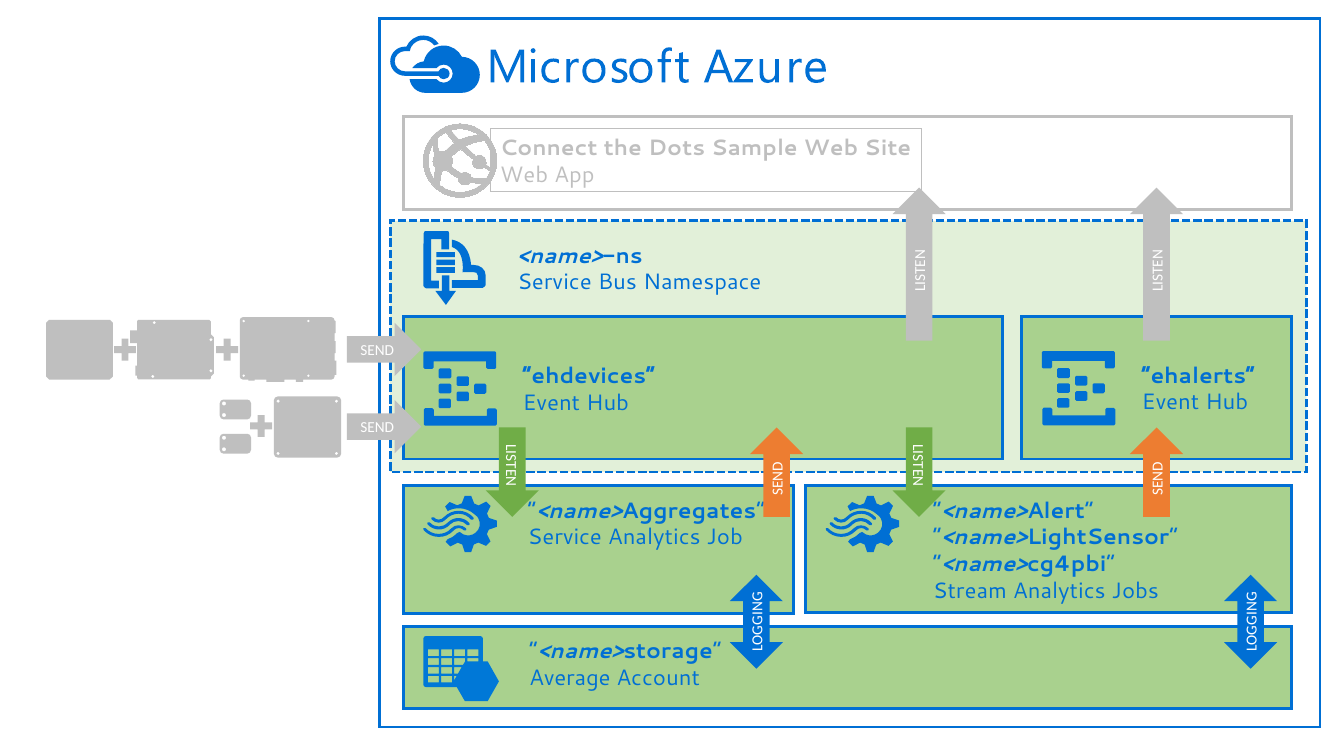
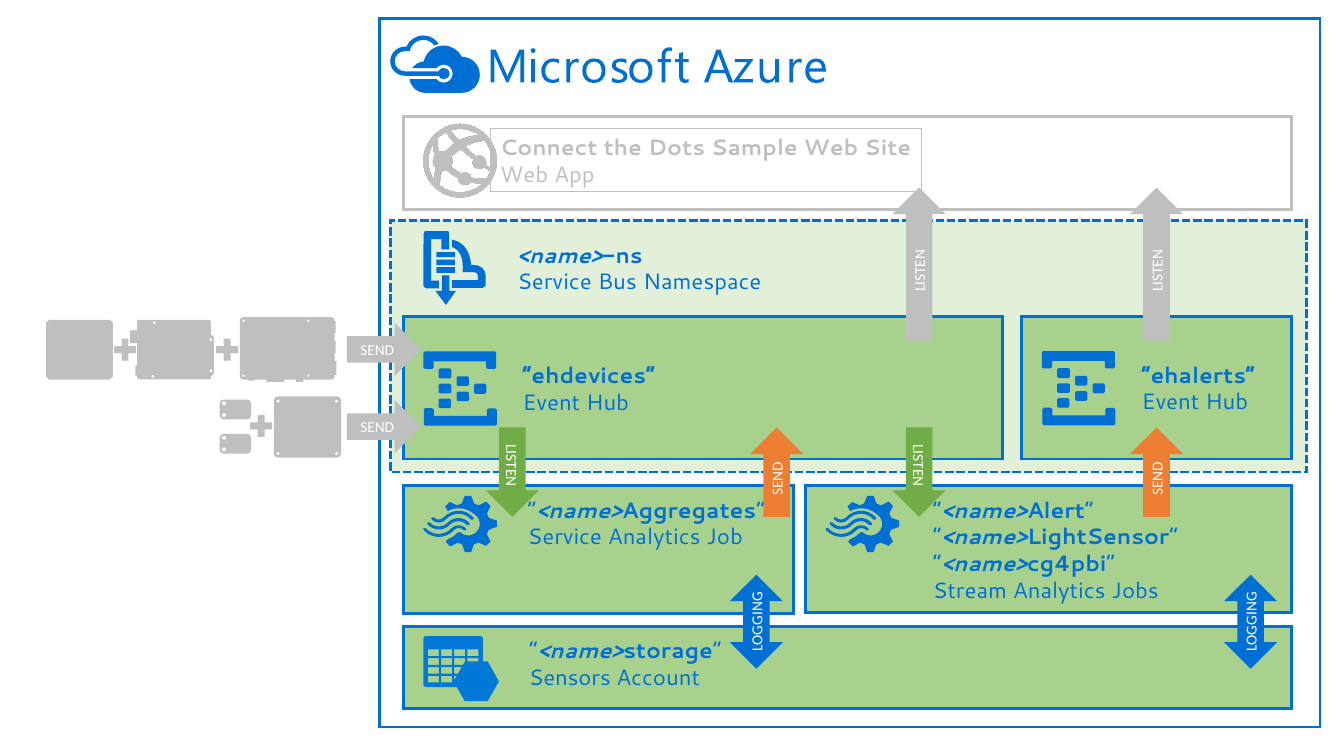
Average: Average -> Sensors
